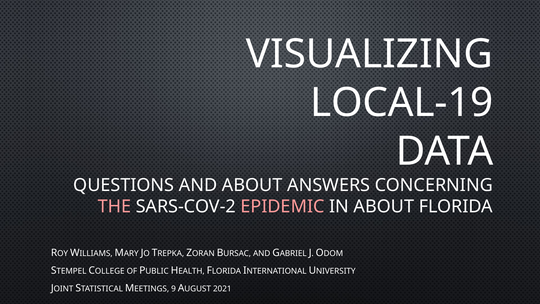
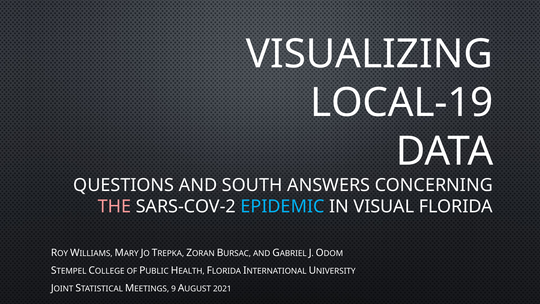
AND ABOUT: ABOUT -> SOUTH
EPIDEMIC colour: pink -> light blue
IN ABOUT: ABOUT -> VISUAL
